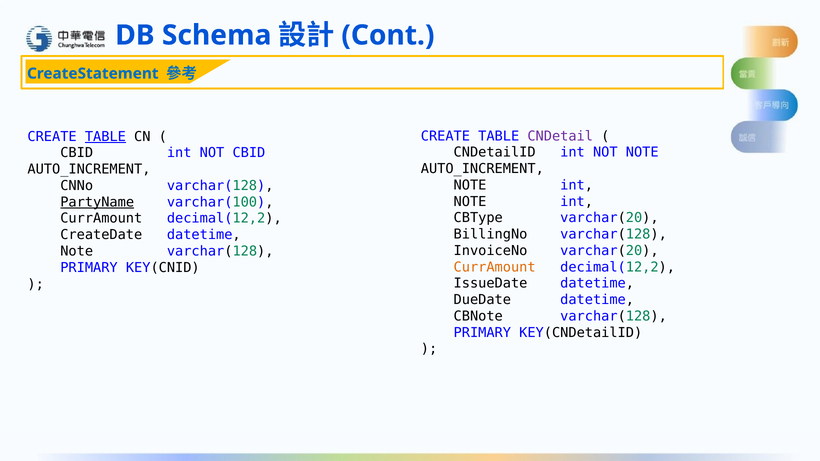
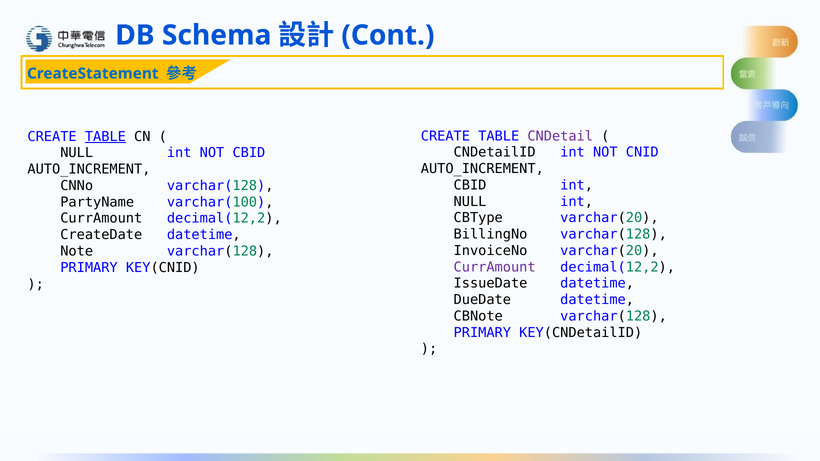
NOT NOTE: NOTE -> CNID
CBID at (77, 153): CBID -> NULL
NOTE at (470, 185): NOTE -> CBID
NOTE at (470, 202): NOTE -> NULL
PartyName underline: present -> none
CurrAmount at (495, 267) colour: orange -> purple
